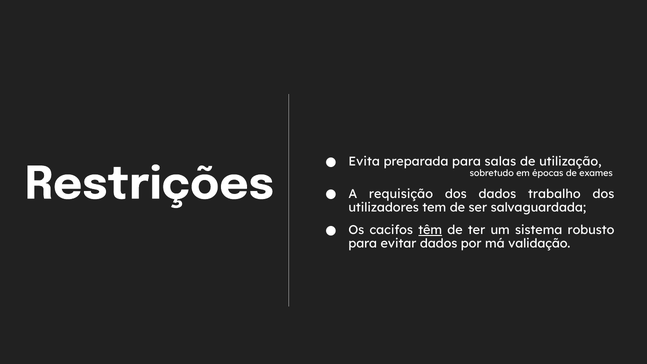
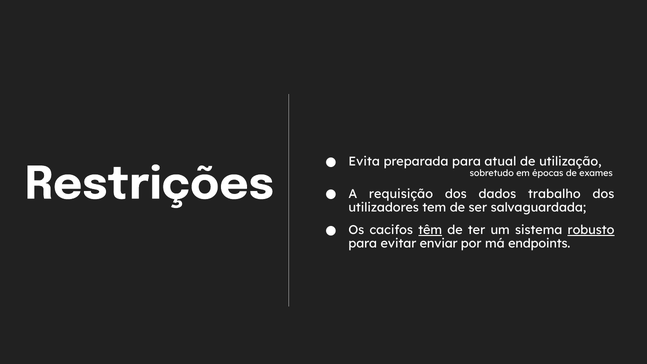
salas: salas -> atual
robusto underline: none -> present
evitar dados: dados -> enviar
validação: validação -> endpoints
